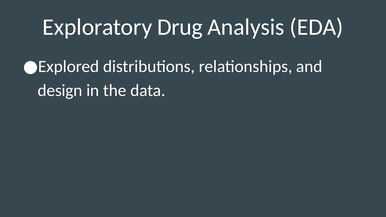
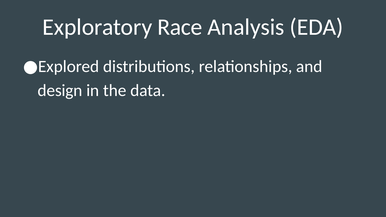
Drug: Drug -> Race
